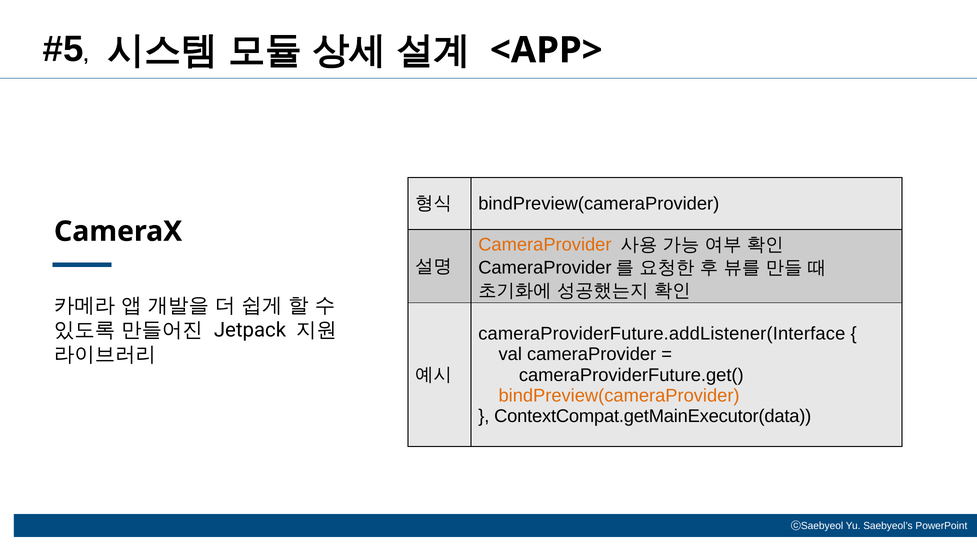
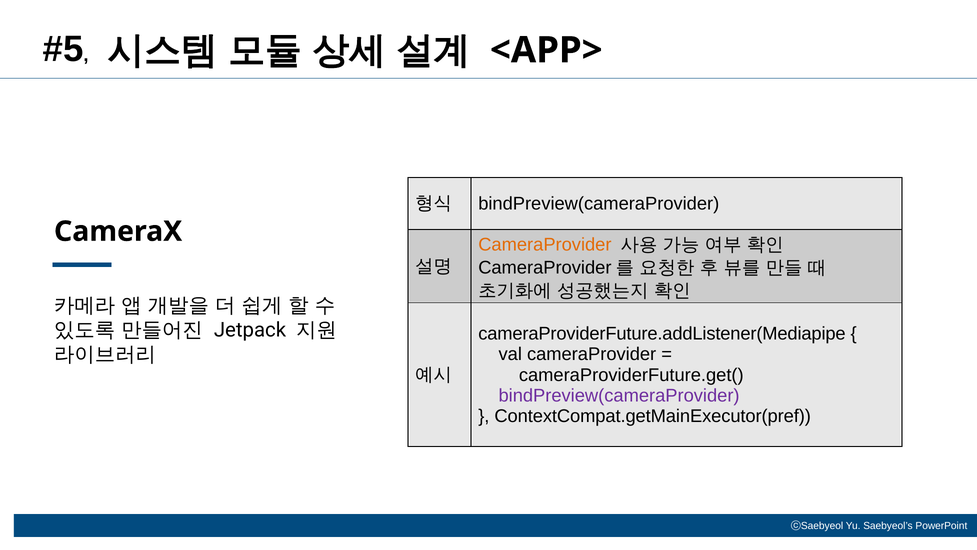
cameraProviderFuture.addListener(Interface: cameraProviderFuture.addListener(Interface -> cameraProviderFuture.addListener(Mediapipe
bindPreview(cameraProvider at (619, 395) colour: orange -> purple
ContextCompat.getMainExecutor(data: ContextCompat.getMainExecutor(data -> ContextCompat.getMainExecutor(pref
